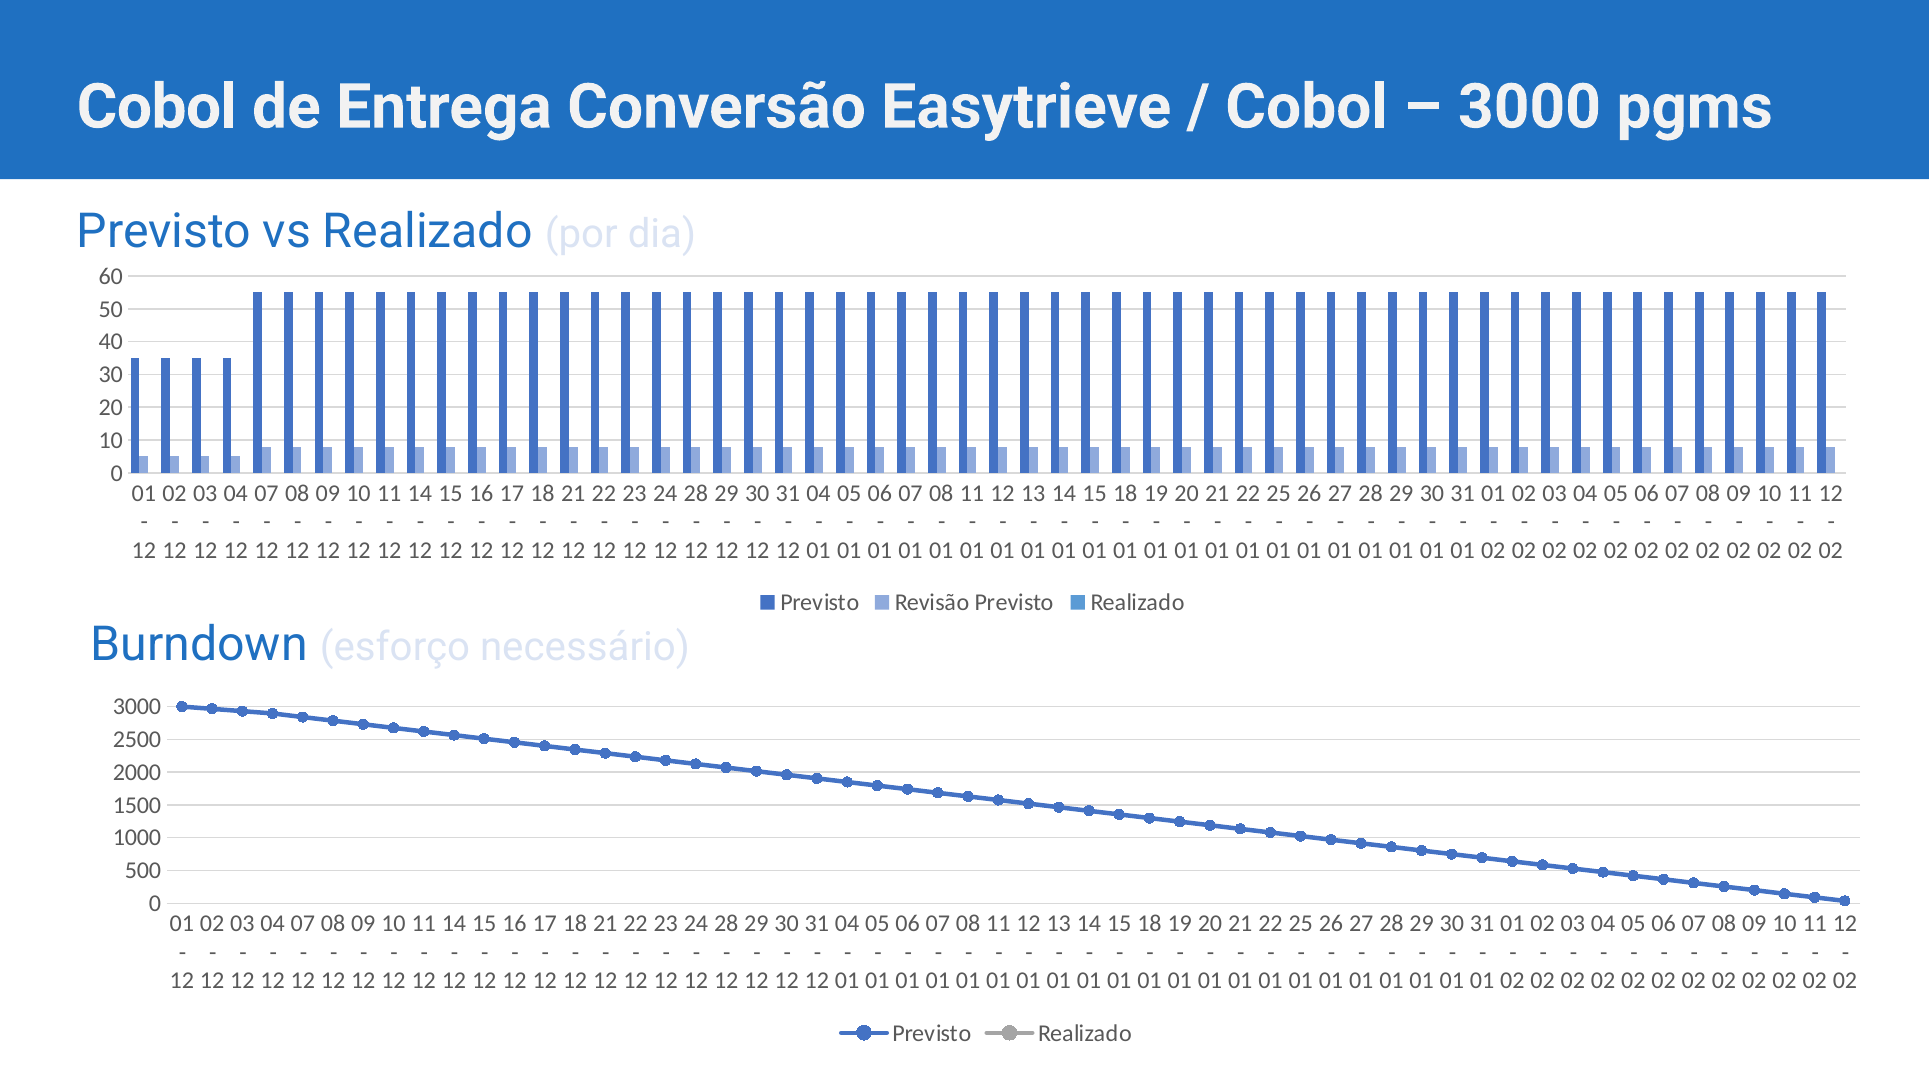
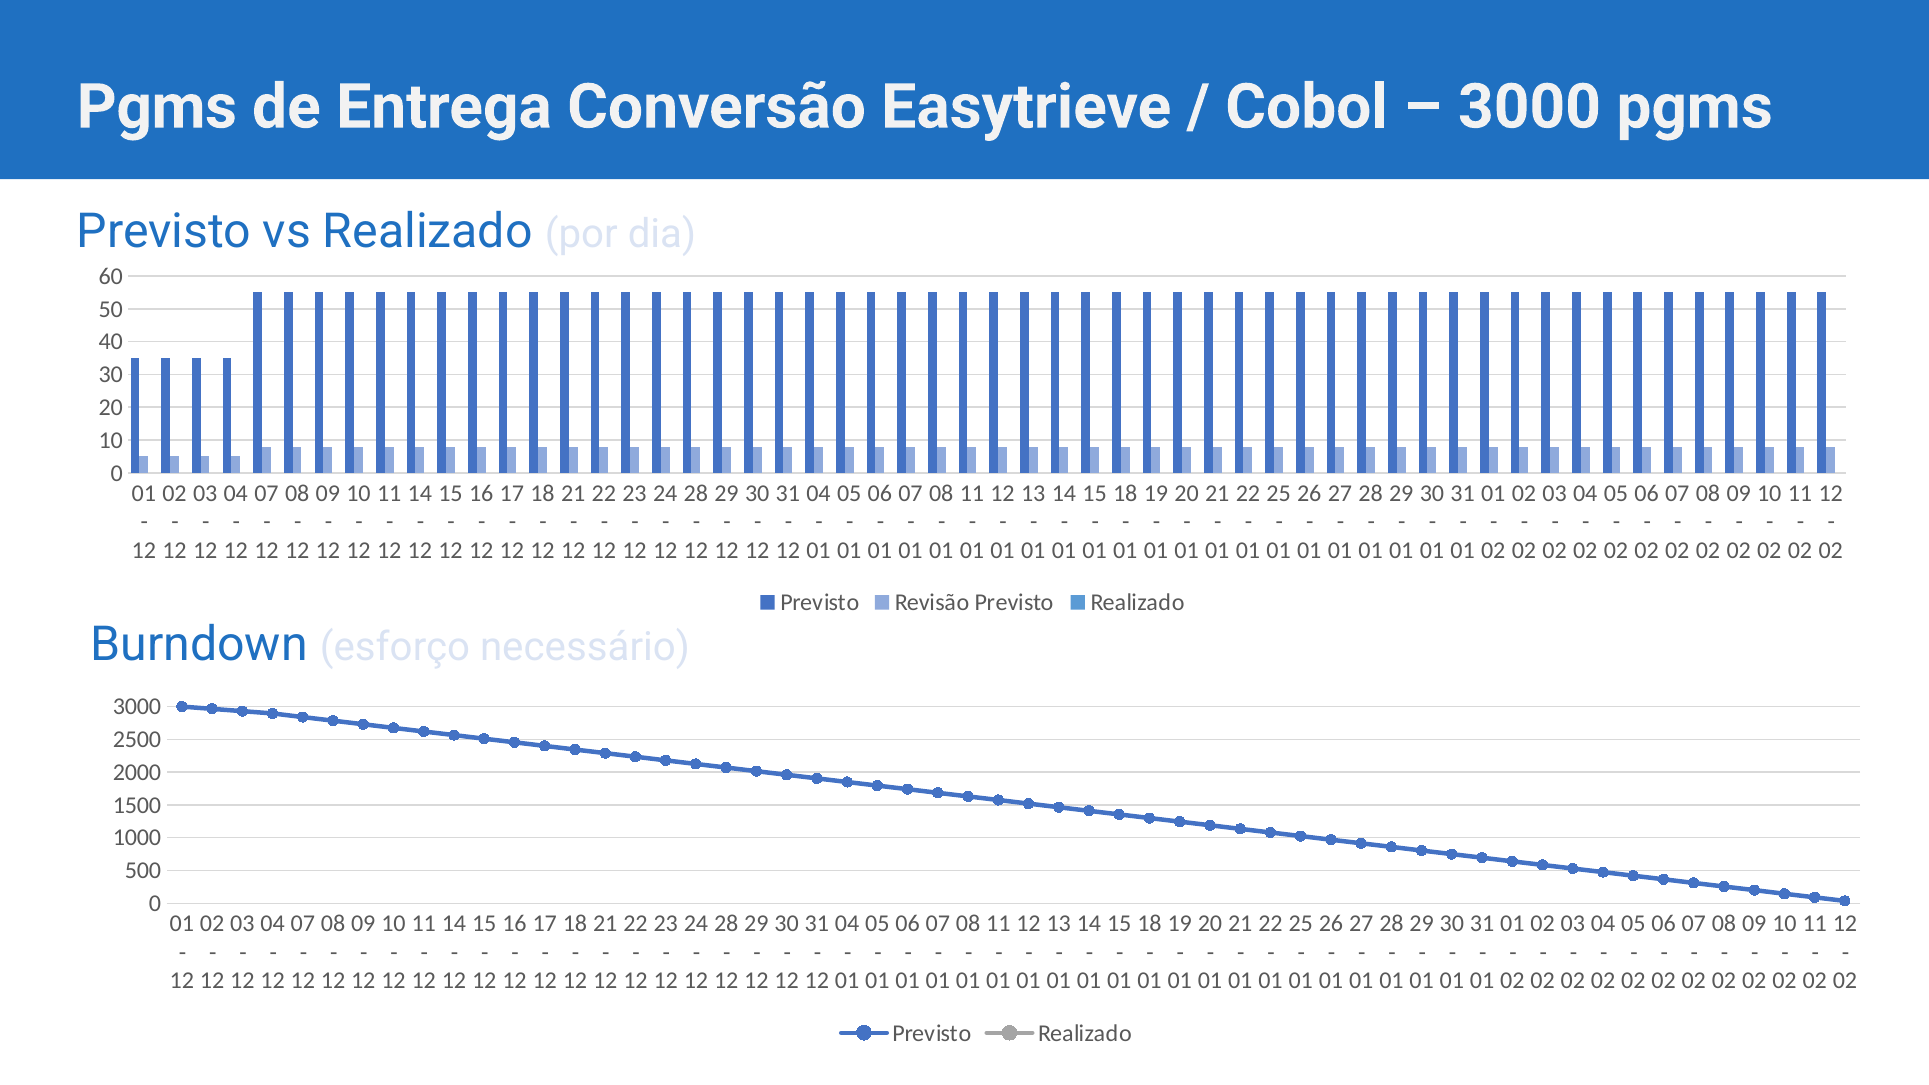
Cobol at (157, 107): Cobol -> Pgms
